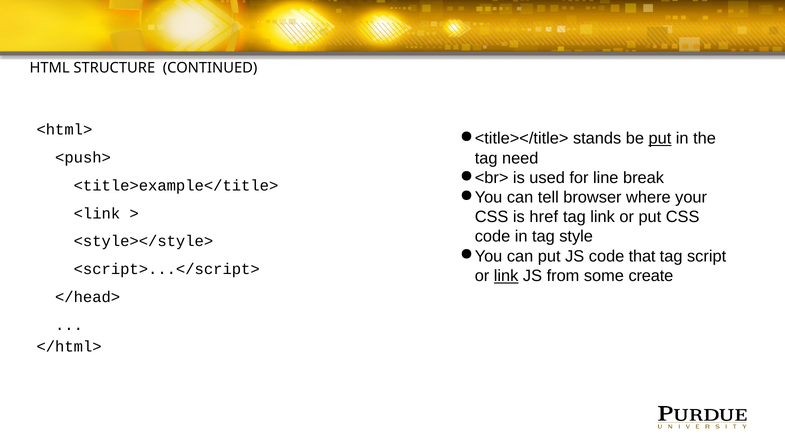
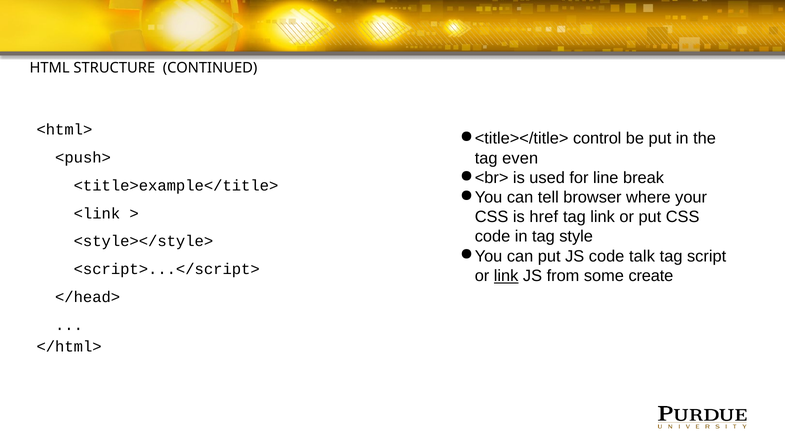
stands: stands -> control
put at (660, 139) underline: present -> none
need: need -> even
that: that -> talk
